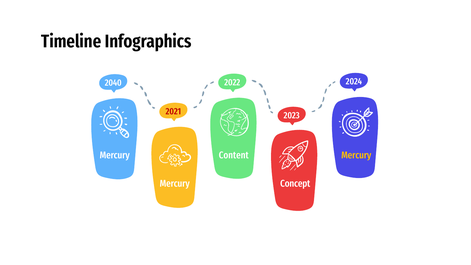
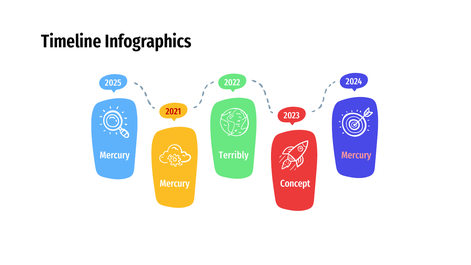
2040: 2040 -> 2025
Content: Content -> Terribly
Mercury at (356, 155) colour: yellow -> pink
